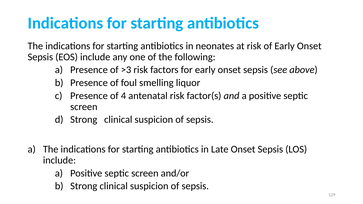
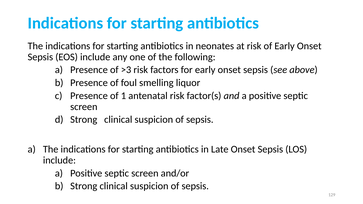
4: 4 -> 1
